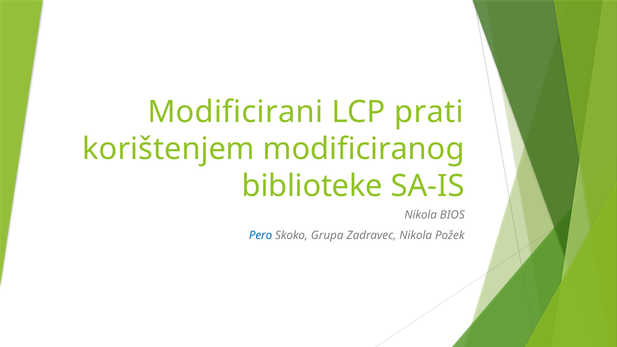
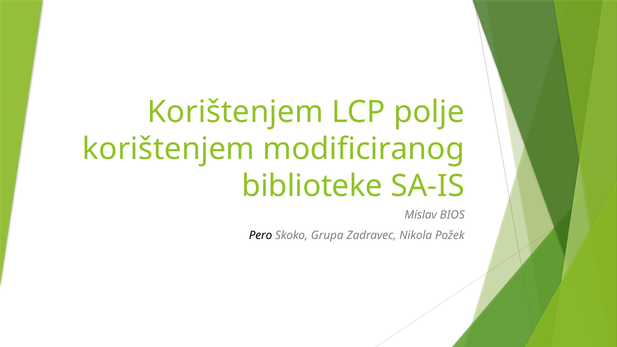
Modificirani at (235, 112): Modificirani -> Korištenjem
prati: prati -> polje
Nikola at (421, 215): Nikola -> Mislav
Pero colour: blue -> black
